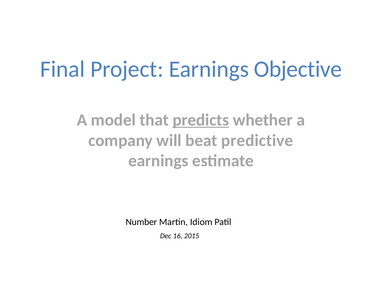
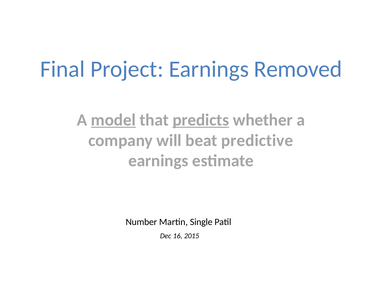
Objective: Objective -> Removed
model underline: none -> present
Idiom: Idiom -> Single
